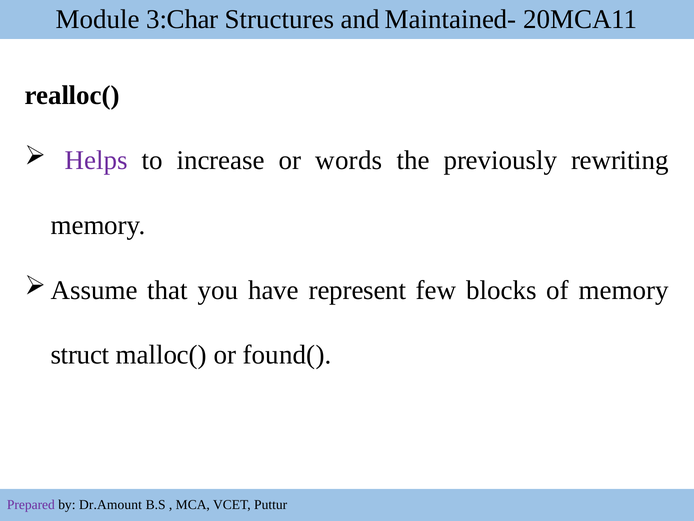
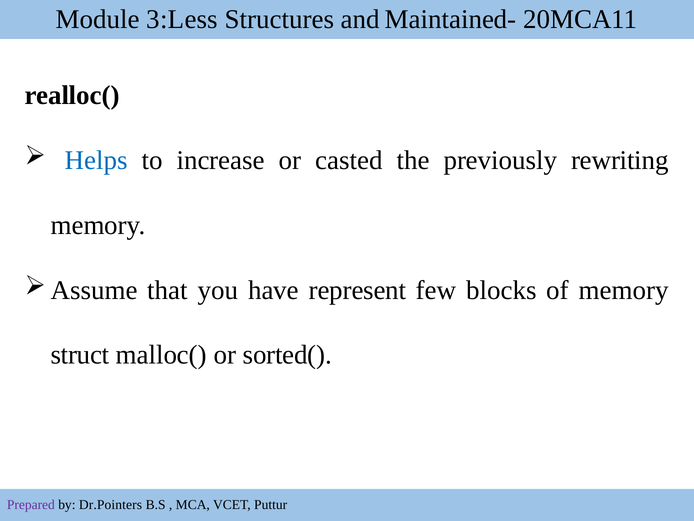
3:Char: 3:Char -> 3:Less
Helps colour: purple -> blue
words: words -> casted
found(: found( -> sorted(
Dr.Amount: Dr.Amount -> Dr.Pointers
